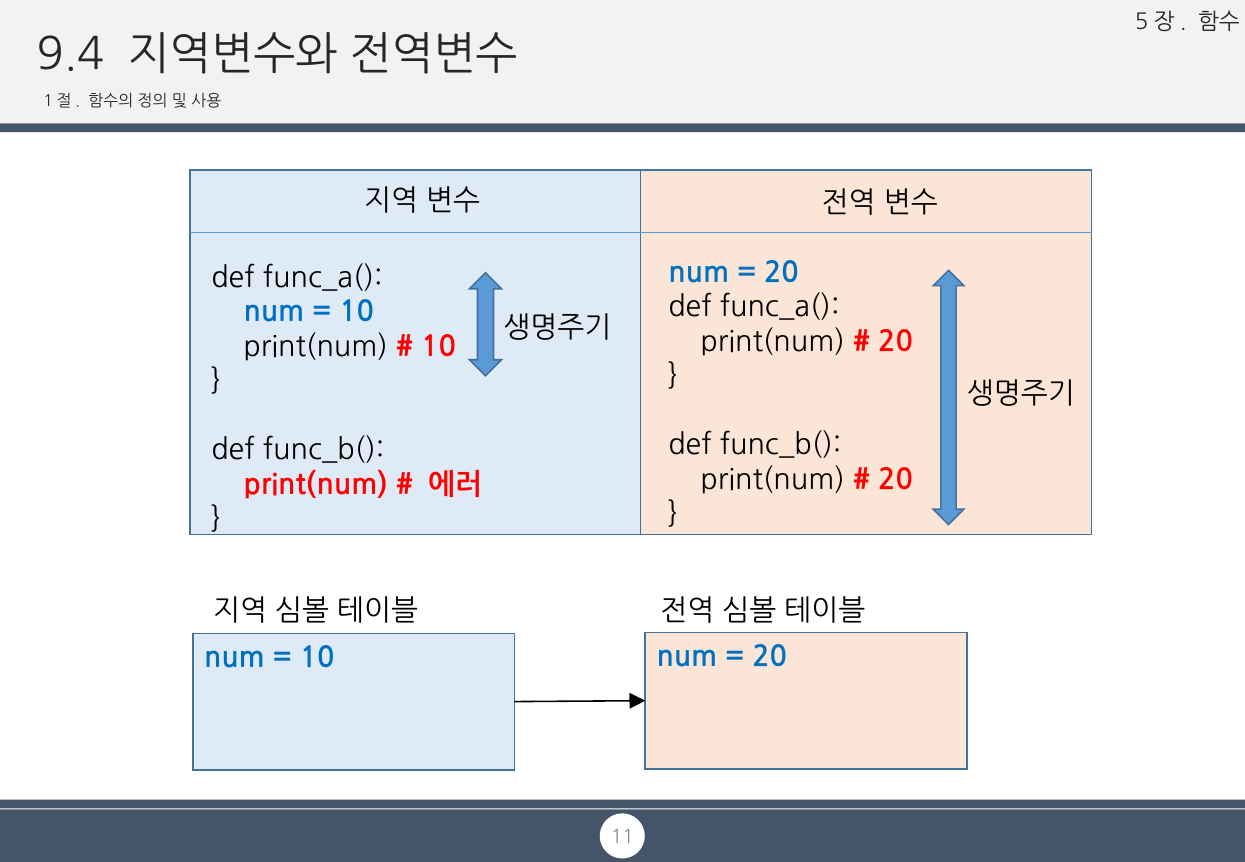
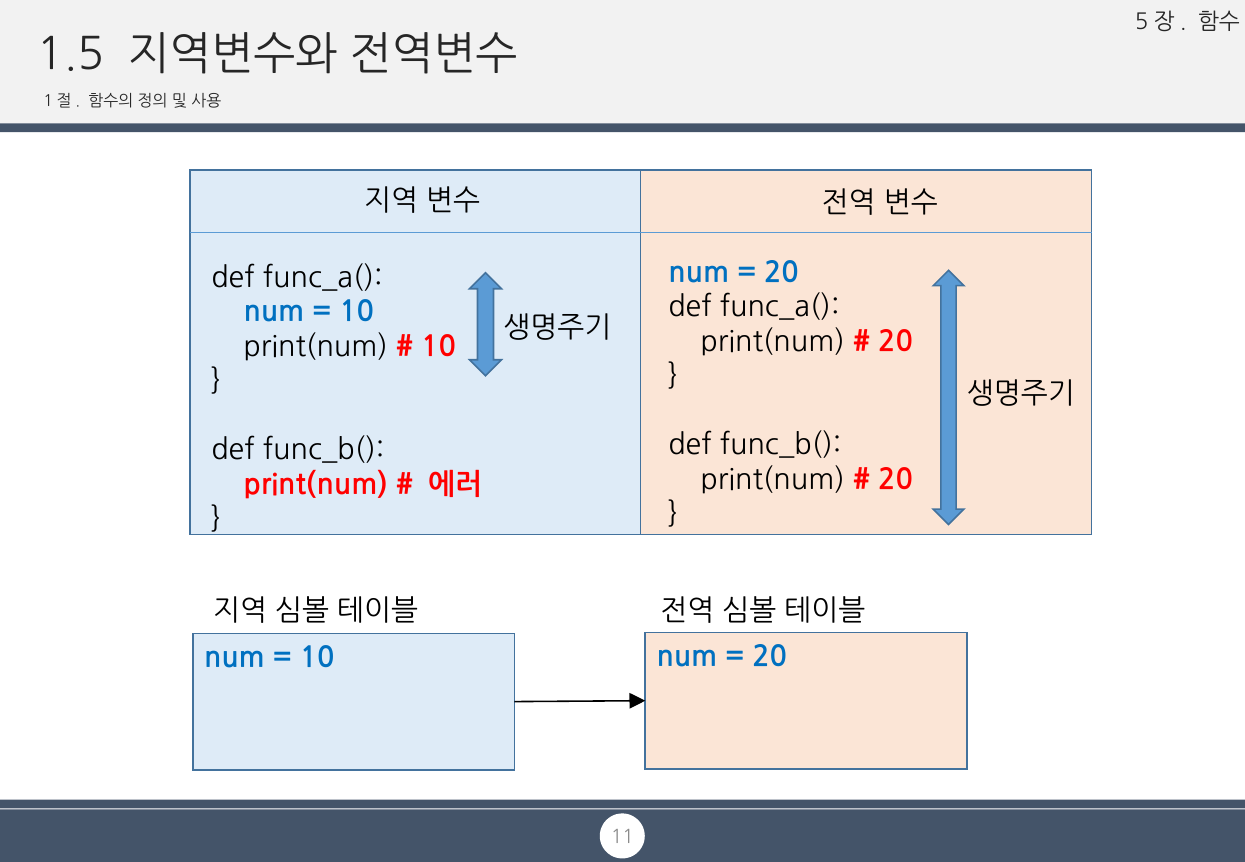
9.4: 9.4 -> 1.5
